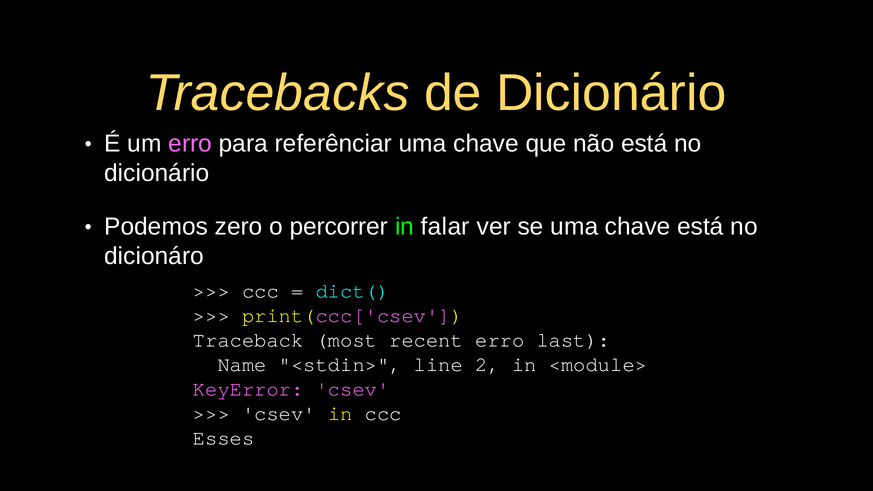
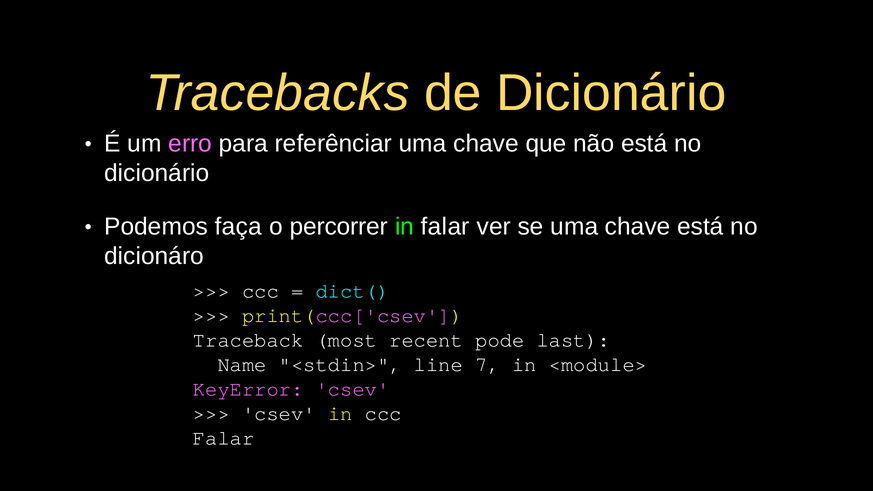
zero: zero -> faça
recent erro: erro -> pode
2: 2 -> 7
Esses at (224, 438): Esses -> Falar
